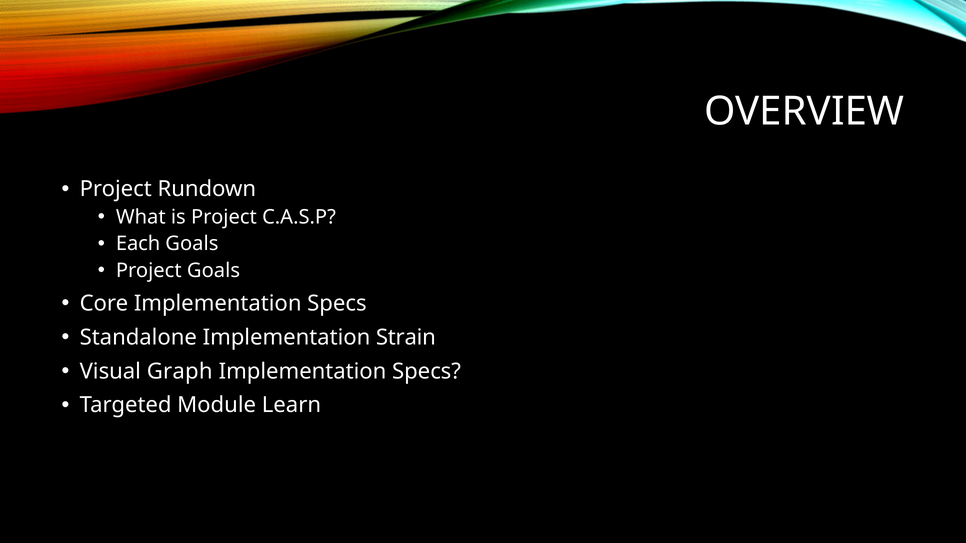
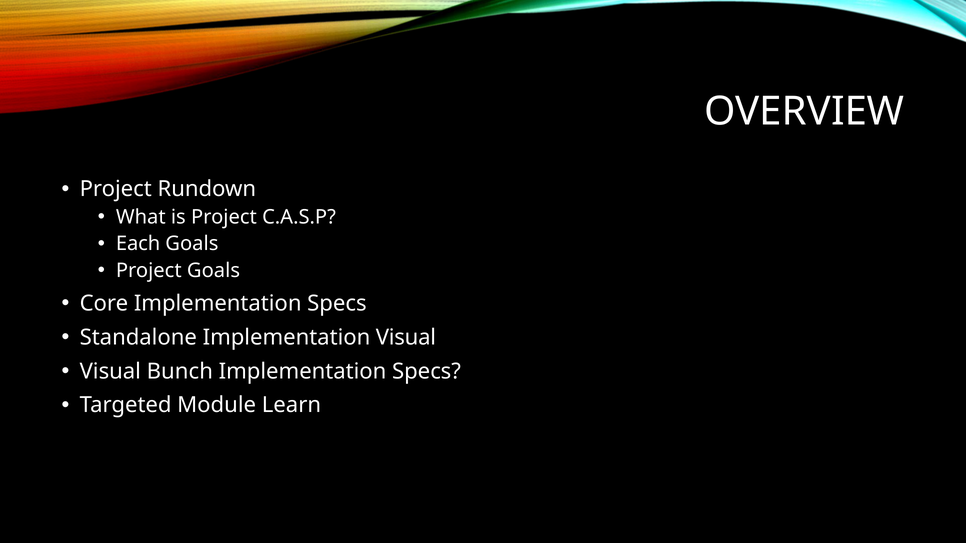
Implementation Strain: Strain -> Visual
Graph: Graph -> Bunch
